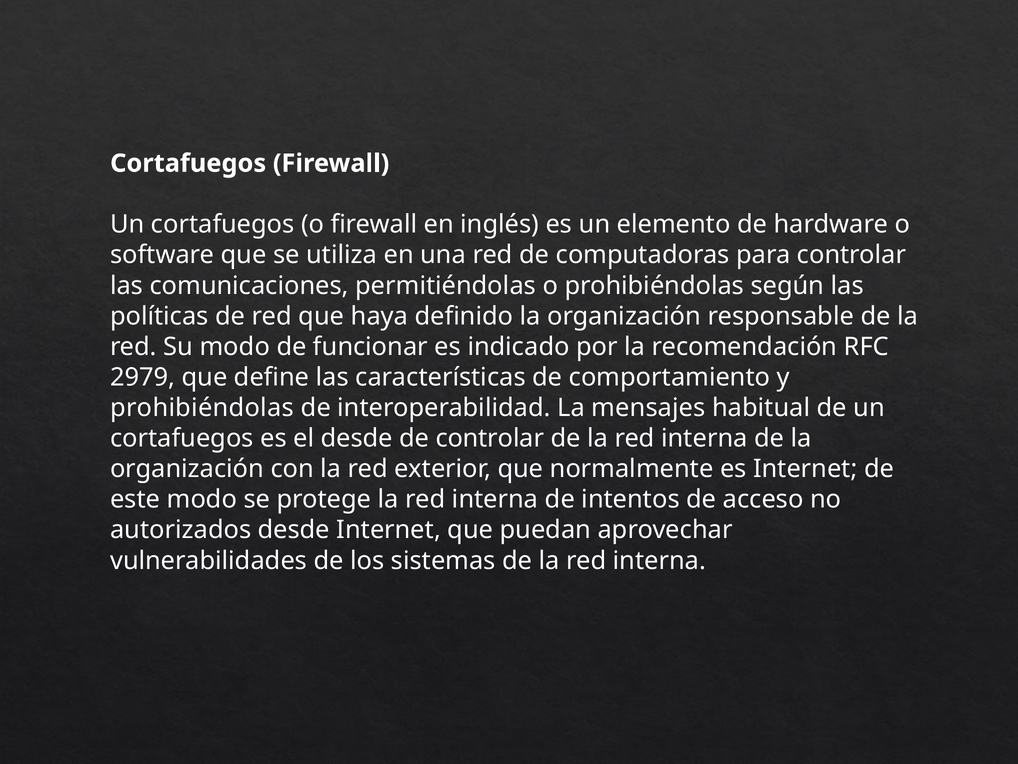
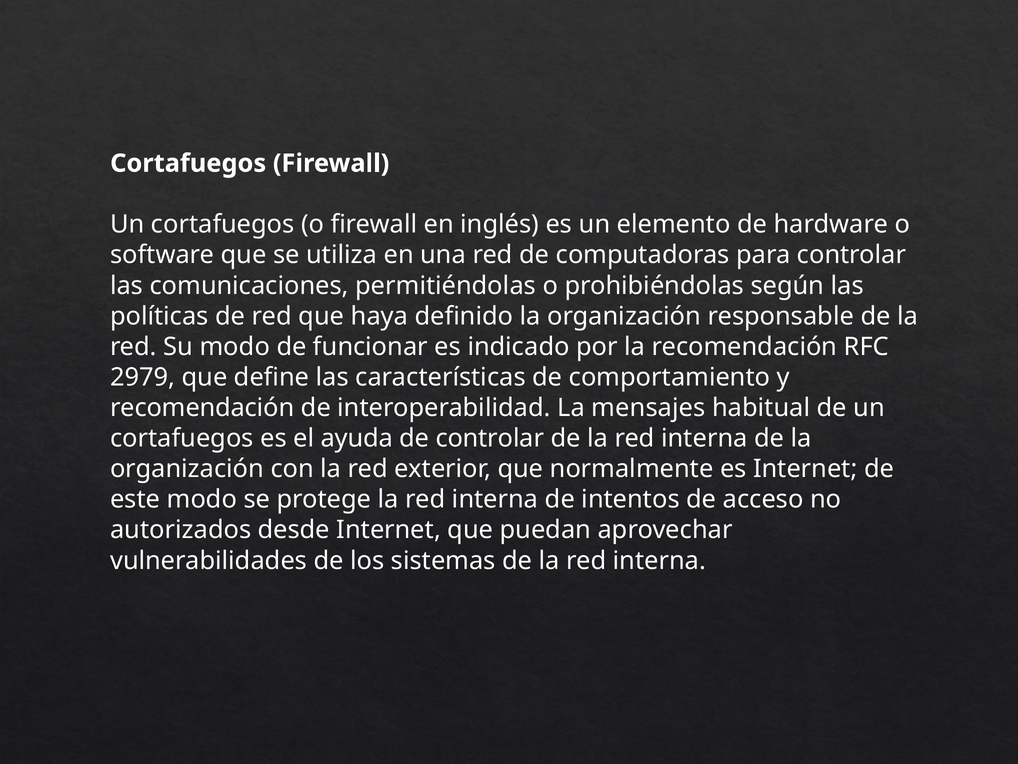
prohibiéndolas at (202, 408): prohibiéndolas -> recomendación
el desde: desde -> ayuda
